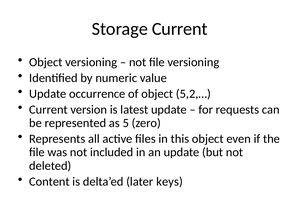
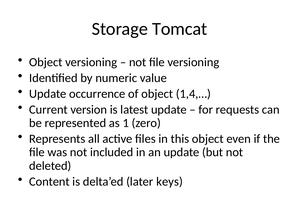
Storage Current: Current -> Tomcat
5,2,…: 5,2,… -> 1,4,…
5: 5 -> 1
